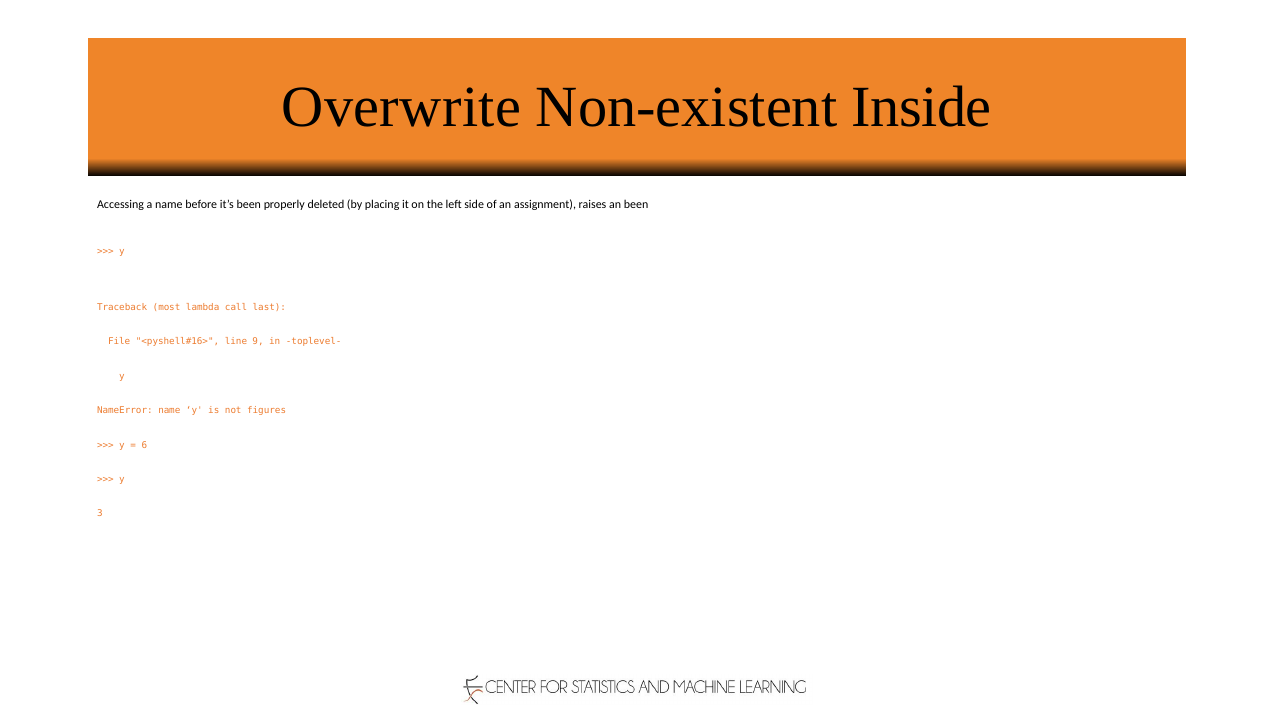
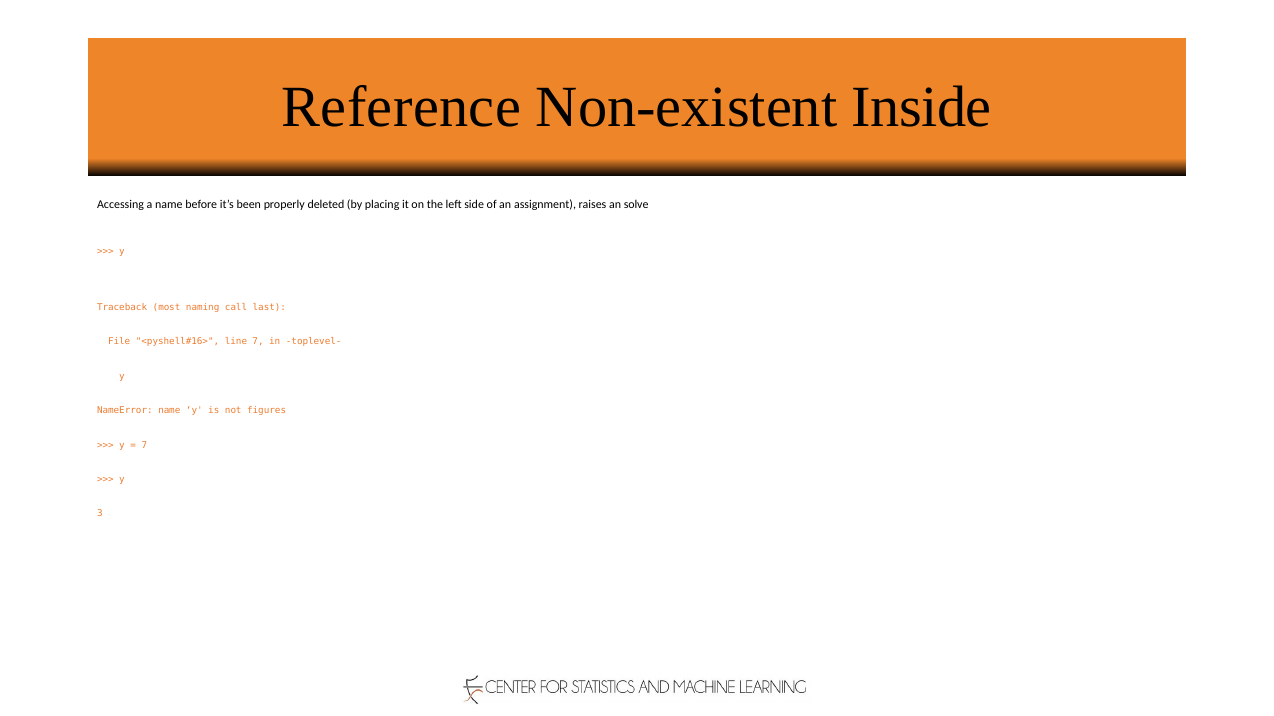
Overwrite: Overwrite -> Reference
an been: been -> solve
lambda: lambda -> naming
line 9: 9 -> 7
6 at (144, 445): 6 -> 7
